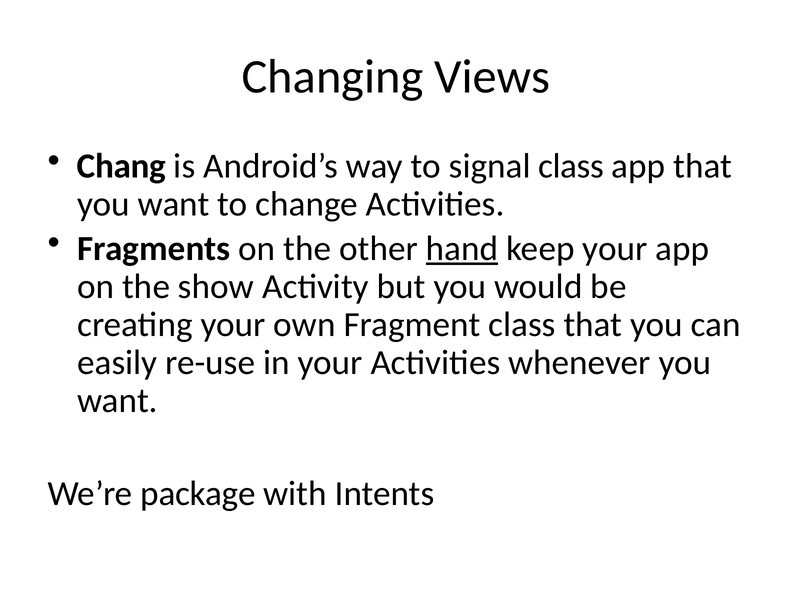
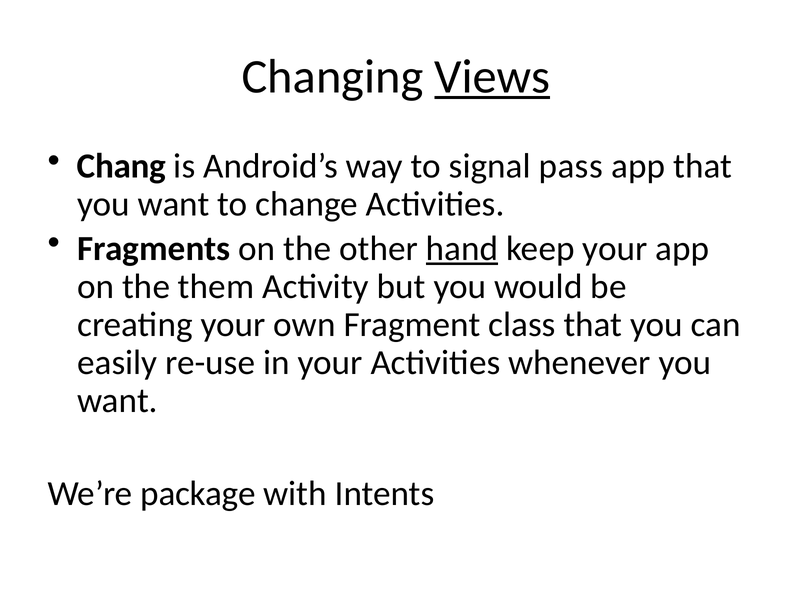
Views underline: none -> present
signal class: class -> pass
show: show -> them
